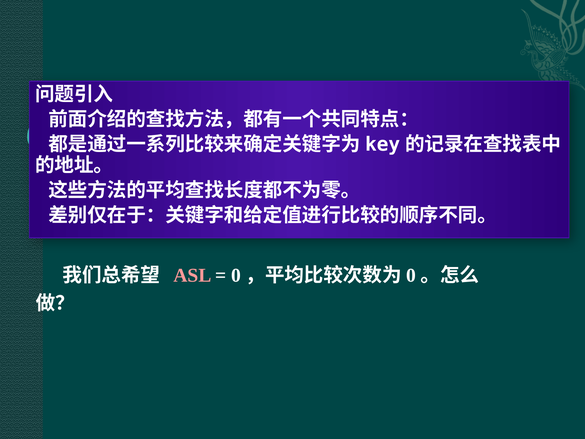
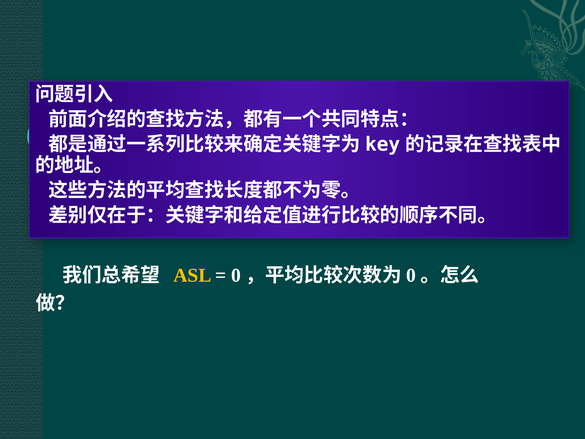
ASL colour: pink -> yellow
